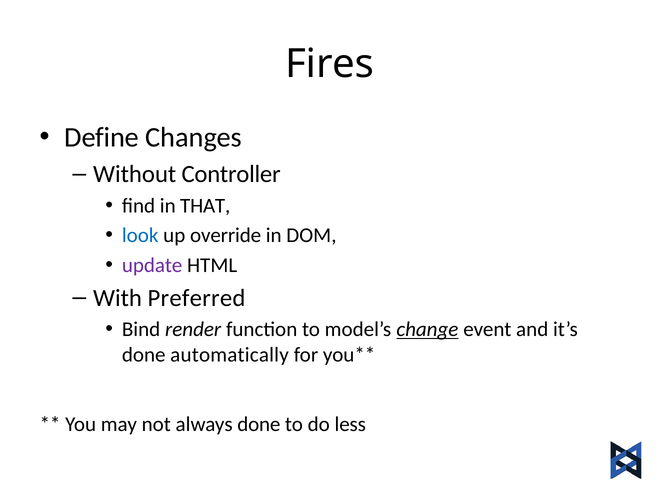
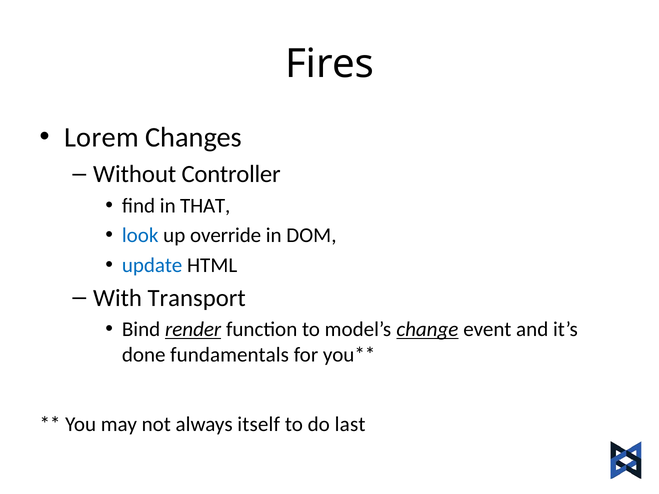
Define: Define -> Lorem
update colour: purple -> blue
Preferred: Preferred -> Transport
render underline: none -> present
automatically: automatically -> fundamentals
always done: done -> itself
less: less -> last
